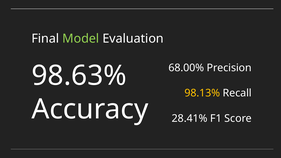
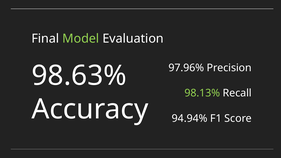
68.00%: 68.00% -> 97.96%
98.13% colour: yellow -> light green
28.41%: 28.41% -> 94.94%
